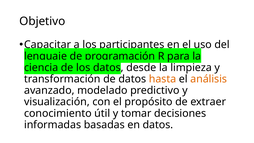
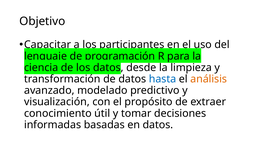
hasta colour: orange -> blue
